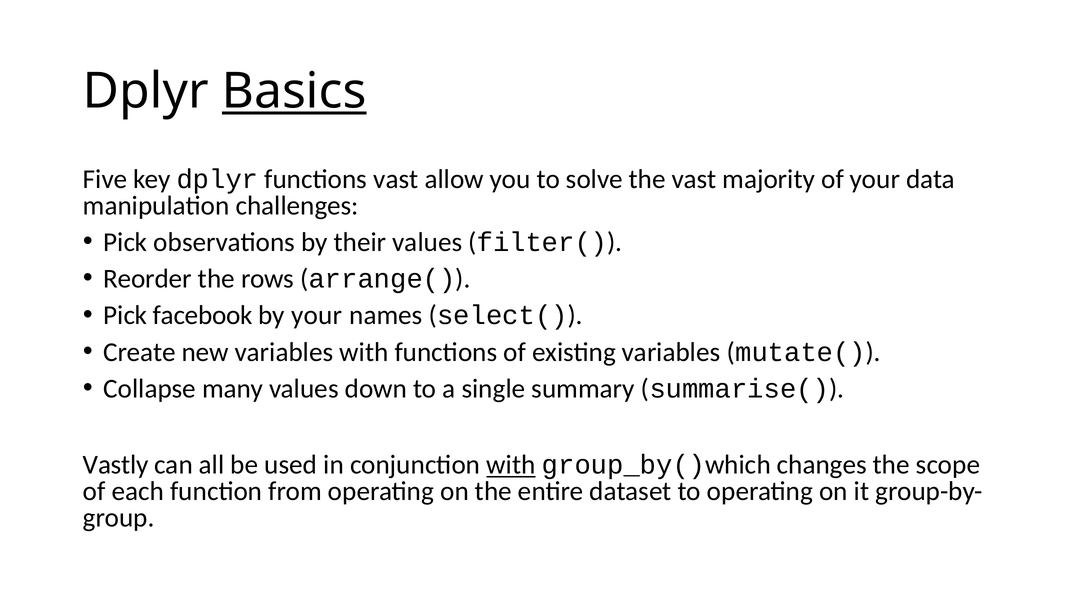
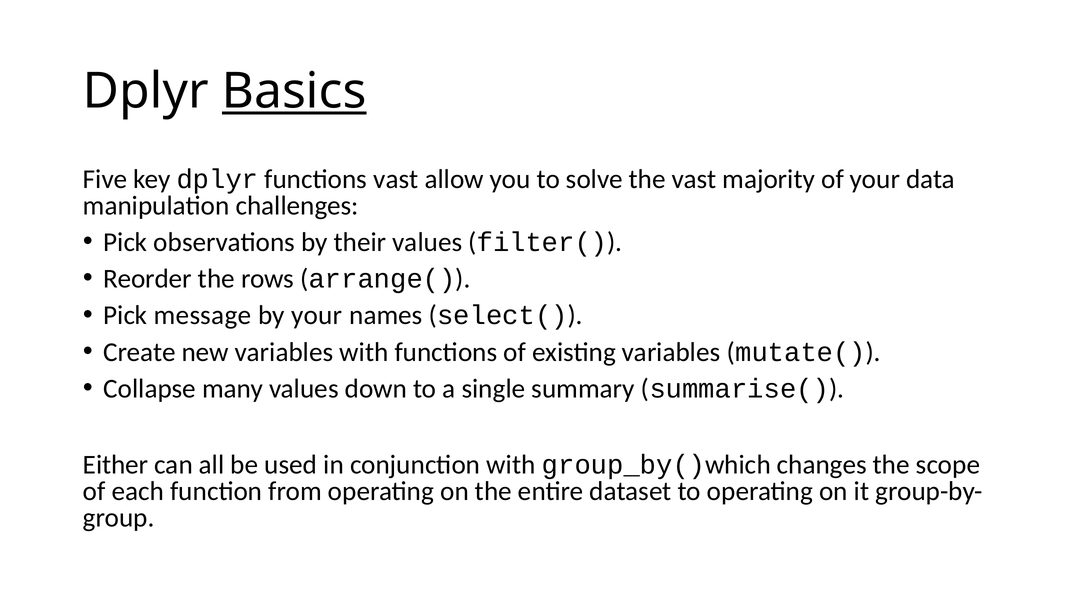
facebook: facebook -> message
Vastly: Vastly -> Either
with at (511, 465) underline: present -> none
